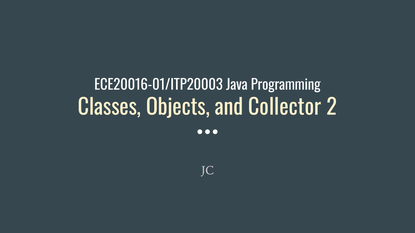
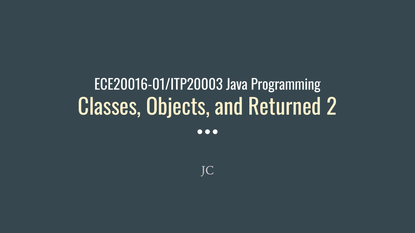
Collector: Collector -> Returned
